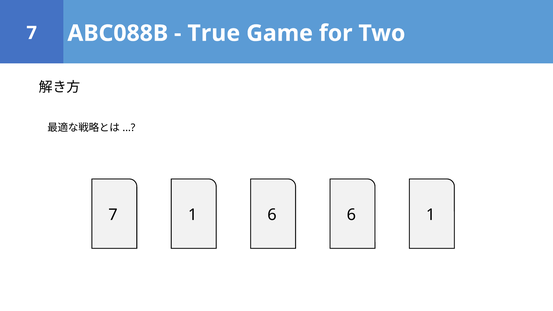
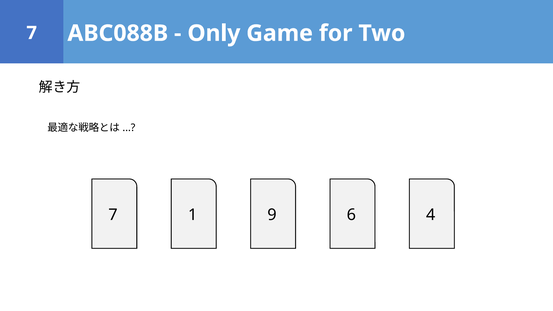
True: True -> Only
1 6: 6 -> 9
7 1: 1 -> 4
